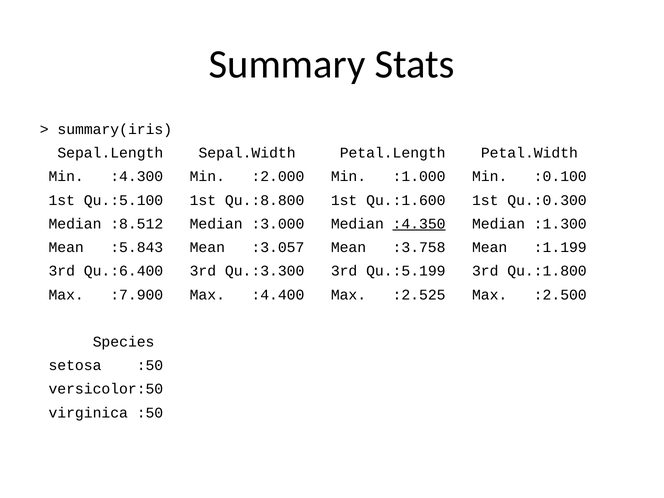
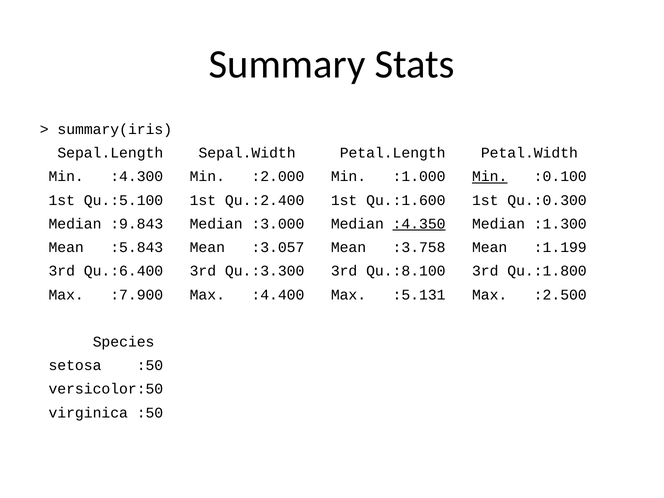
Min at (490, 177) underline: none -> present
Qu.:8.800: Qu.:8.800 -> Qu.:2.400
:8.512: :8.512 -> :9.843
Qu.:5.199: Qu.:5.199 -> Qu.:8.100
:2.525: :2.525 -> :5.131
